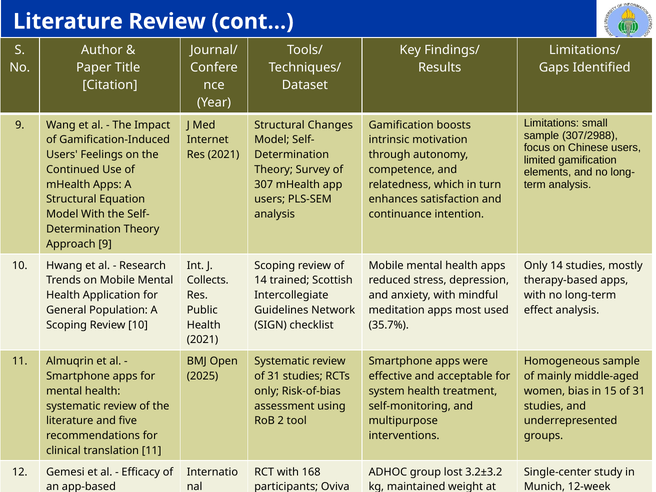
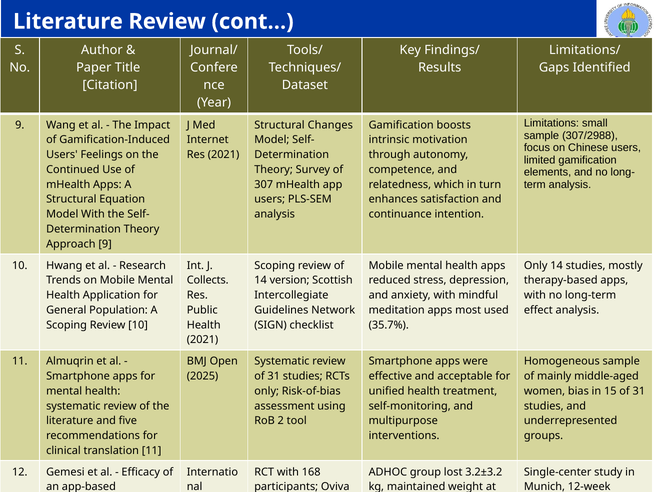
trained: trained -> version
system: system -> unified
